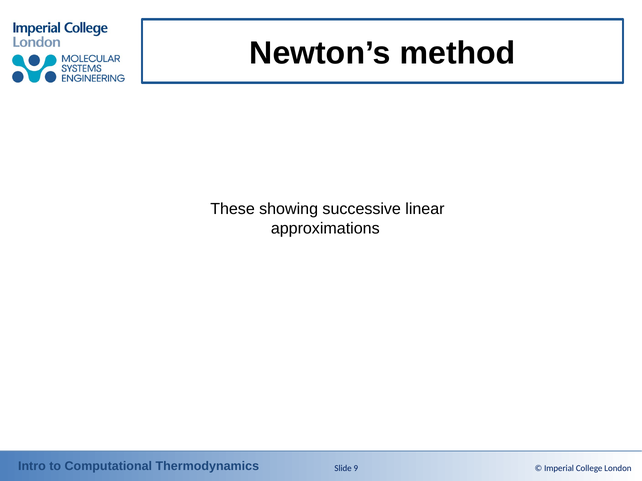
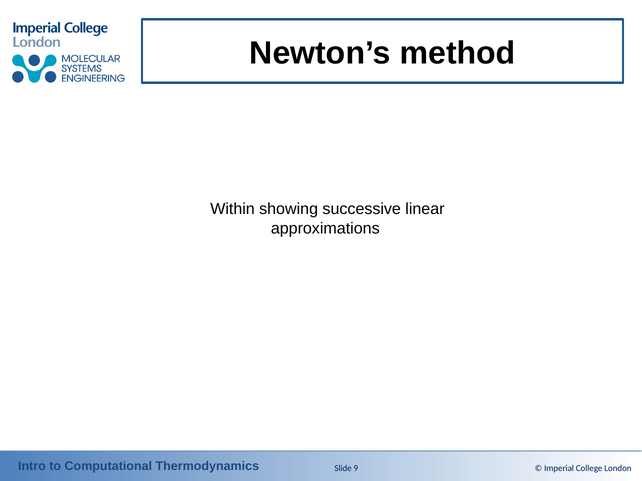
These: These -> Within
